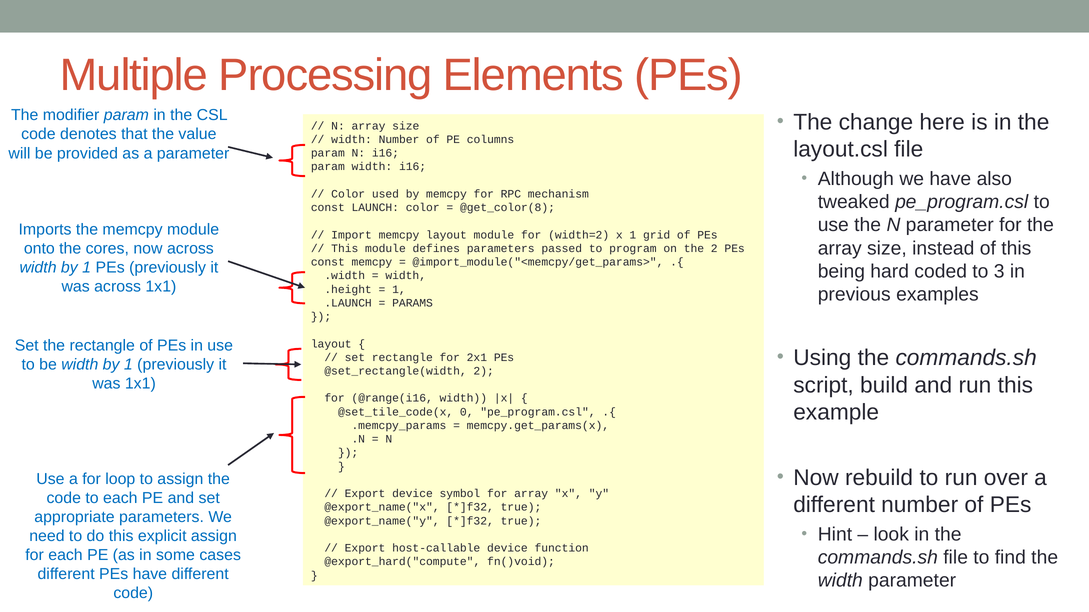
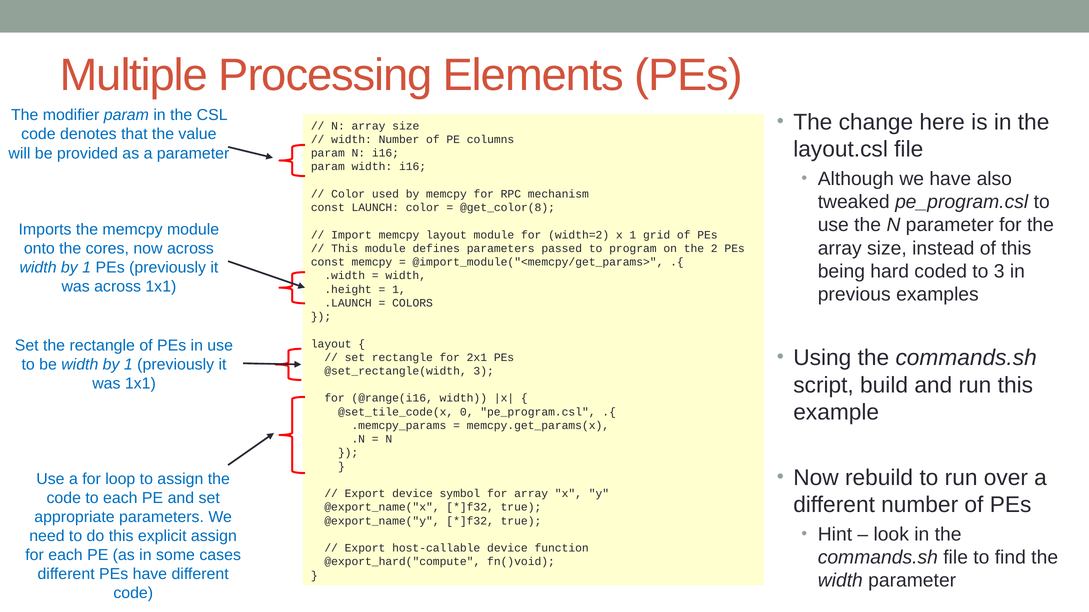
PARAMS: PARAMS -> COLORS
@set_rectangle(width 2: 2 -> 3
